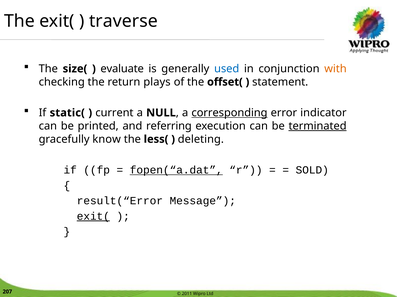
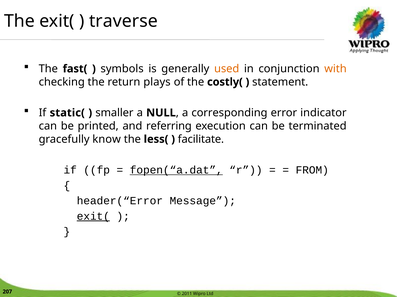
size(: size( -> fast(
evaluate: evaluate -> symbols
used colour: blue -> orange
offset(: offset( -> costly(
current: current -> smaller
corresponding underline: present -> none
terminated underline: present -> none
deleting: deleting -> facilitate
SOLD: SOLD -> FROM
result(“Error: result(“Error -> header(“Error
